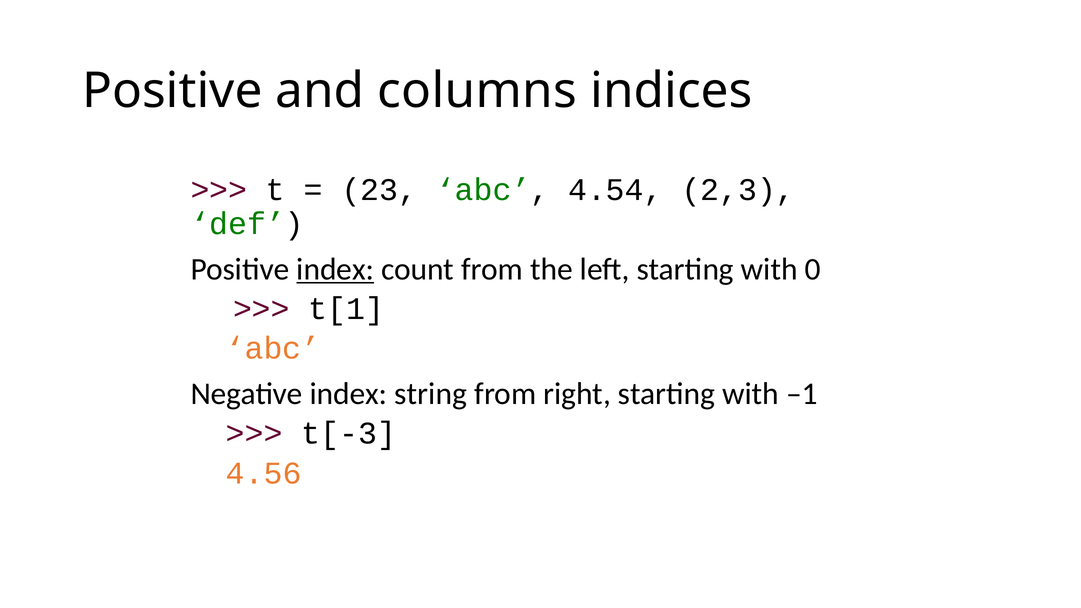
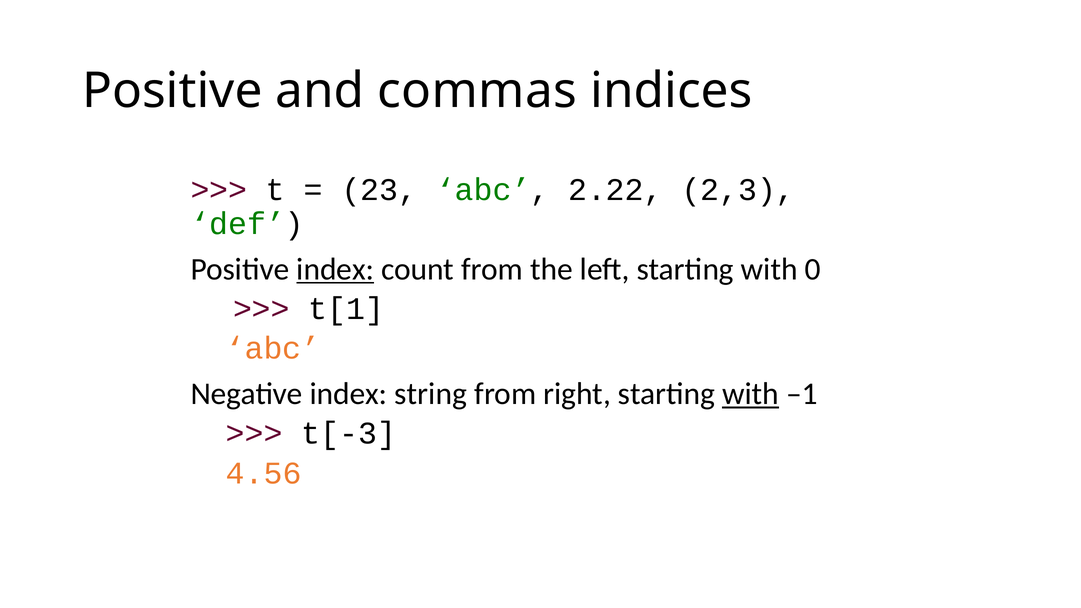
columns: columns -> commas
4.54: 4.54 -> 2.22
with at (751, 394) underline: none -> present
